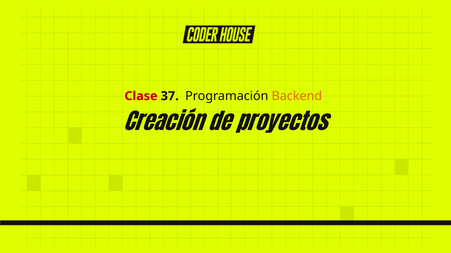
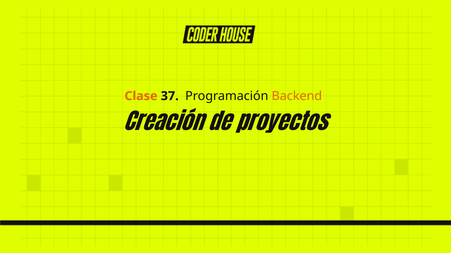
Clase colour: red -> orange
